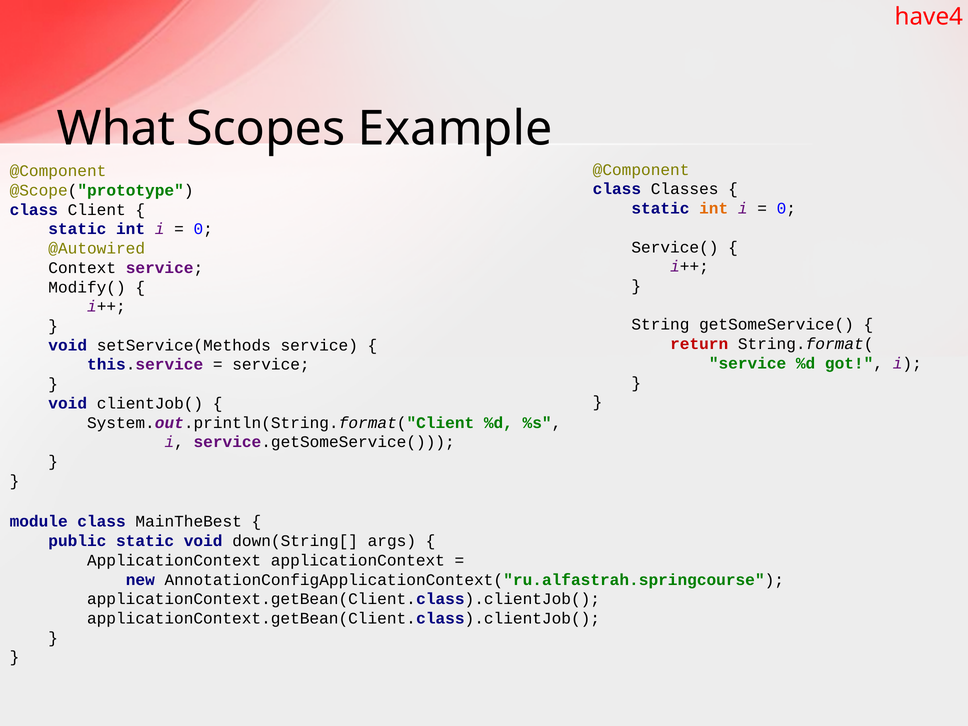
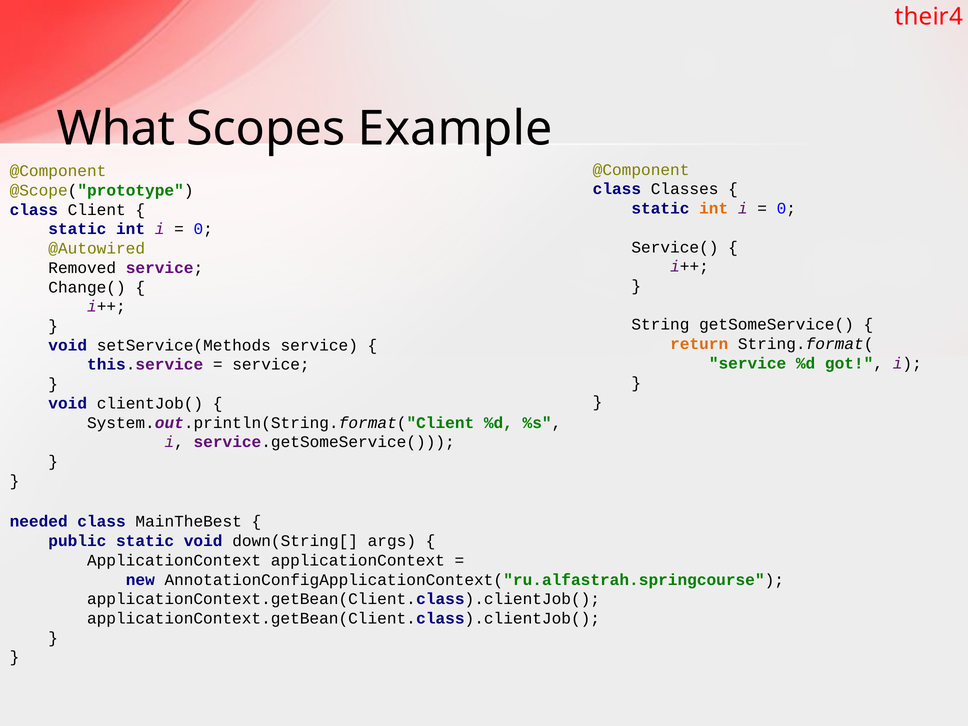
have4: have4 -> their4
Context: Context -> Removed
Modify(: Modify( -> Change(
return colour: red -> orange
module: module -> needed
